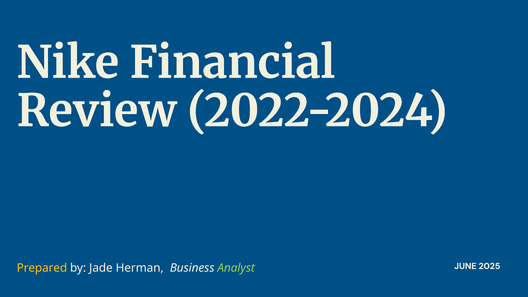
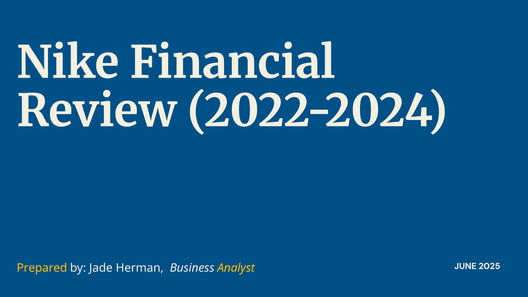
Analyst colour: light green -> yellow
